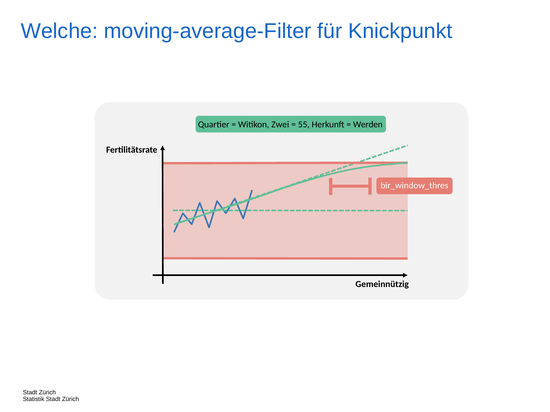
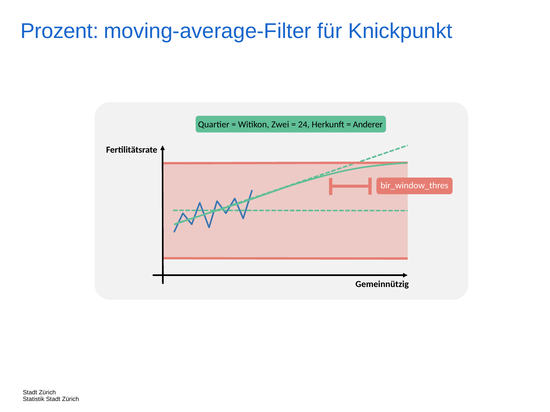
Welche: Welche -> Prozent
55: 55 -> 24
Werden: Werden -> Anderer
